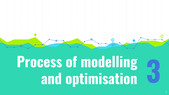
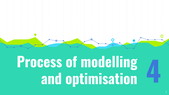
3: 3 -> 4
